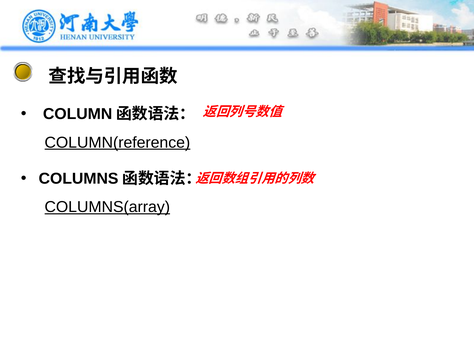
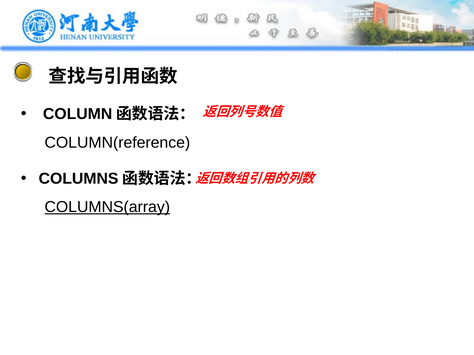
COLUMN(reference underline: present -> none
